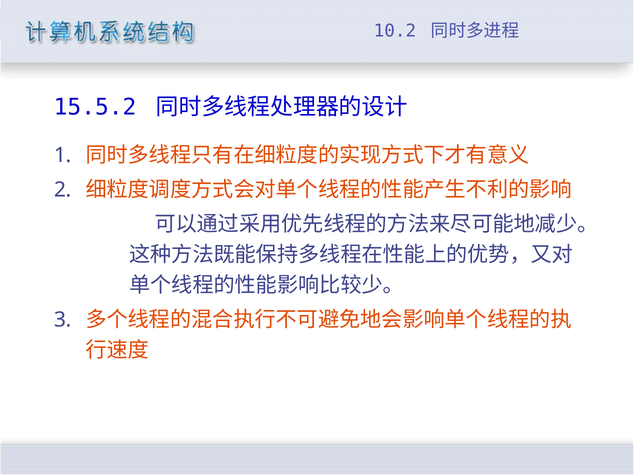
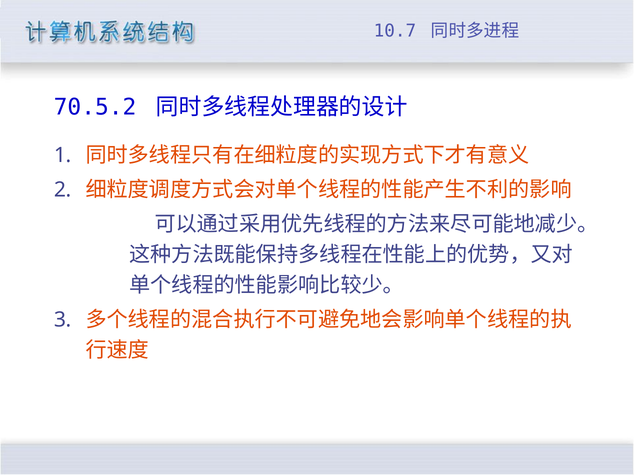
10.2: 10.2 -> 10.7
15.5.2: 15.5.2 -> 70.5.2
